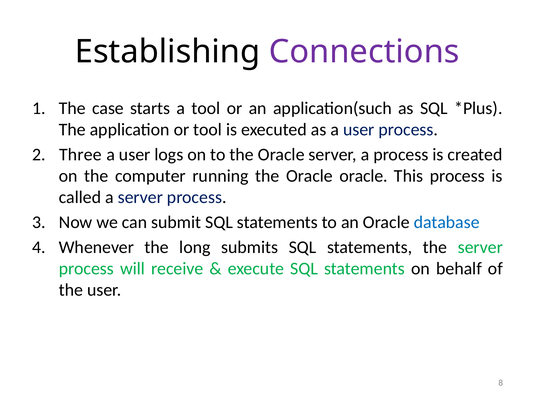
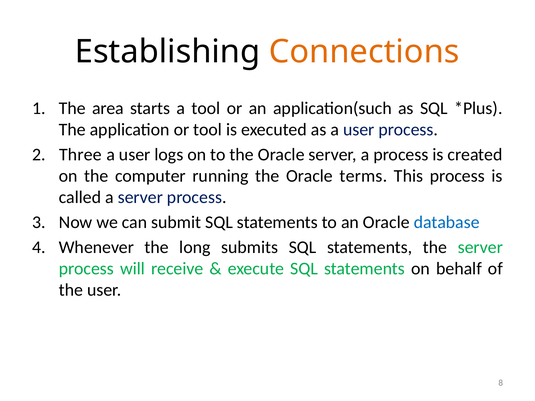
Connections colour: purple -> orange
case: case -> area
Oracle oracle: oracle -> terms
